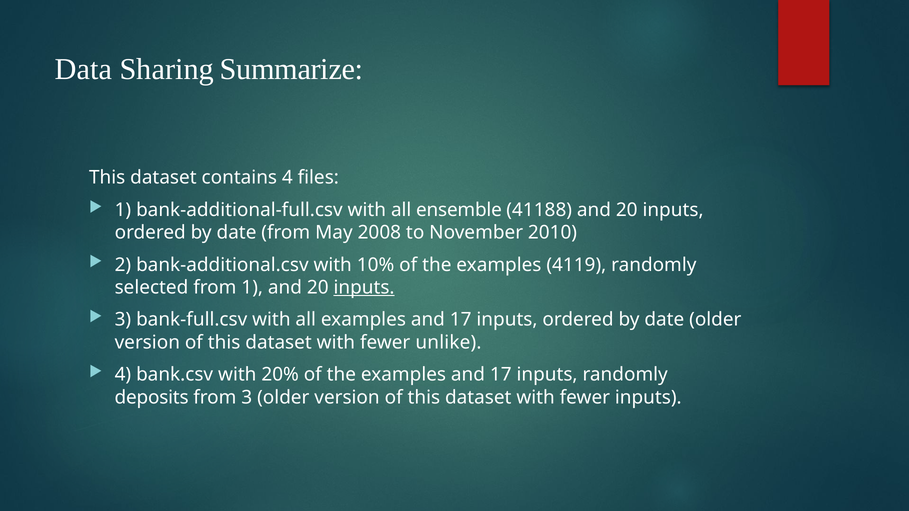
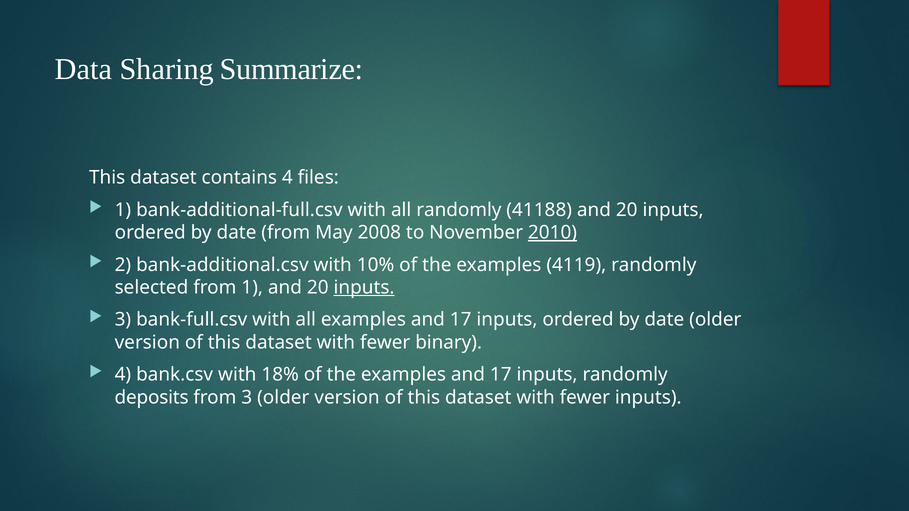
all ensemble: ensemble -> randomly
2010 underline: none -> present
unlike: unlike -> binary
20%: 20% -> 18%
